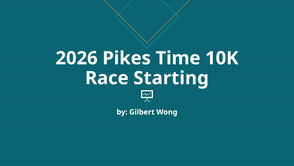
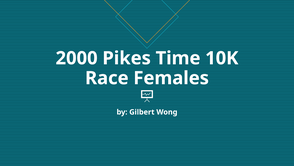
2026: 2026 -> 2000
Starting: Starting -> Females
